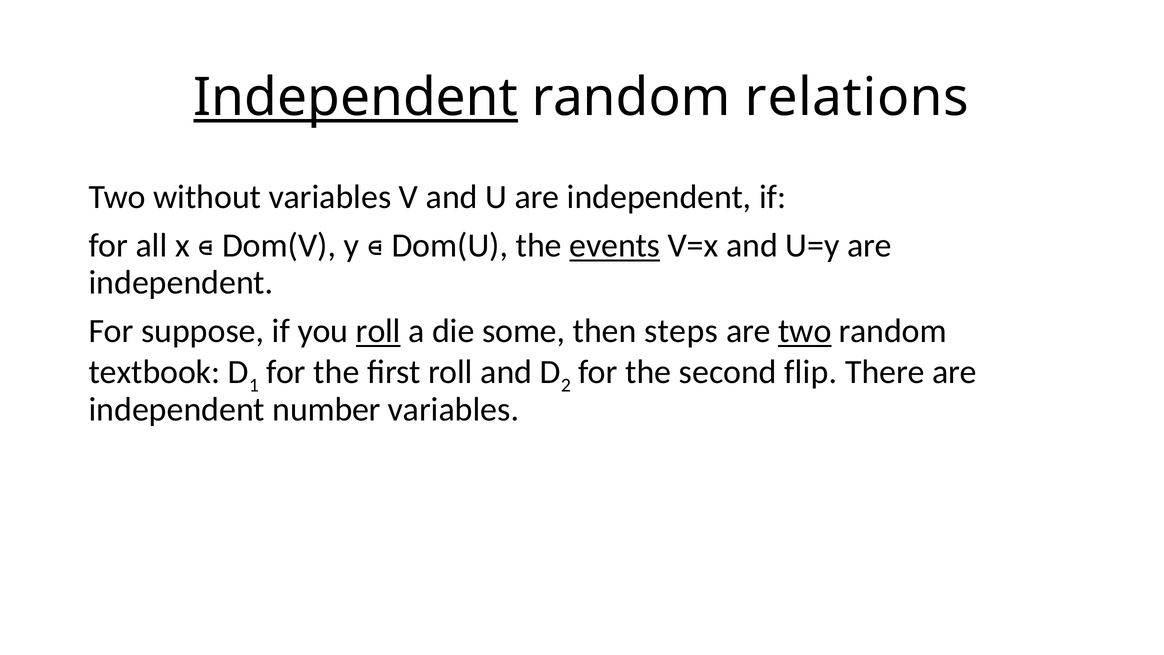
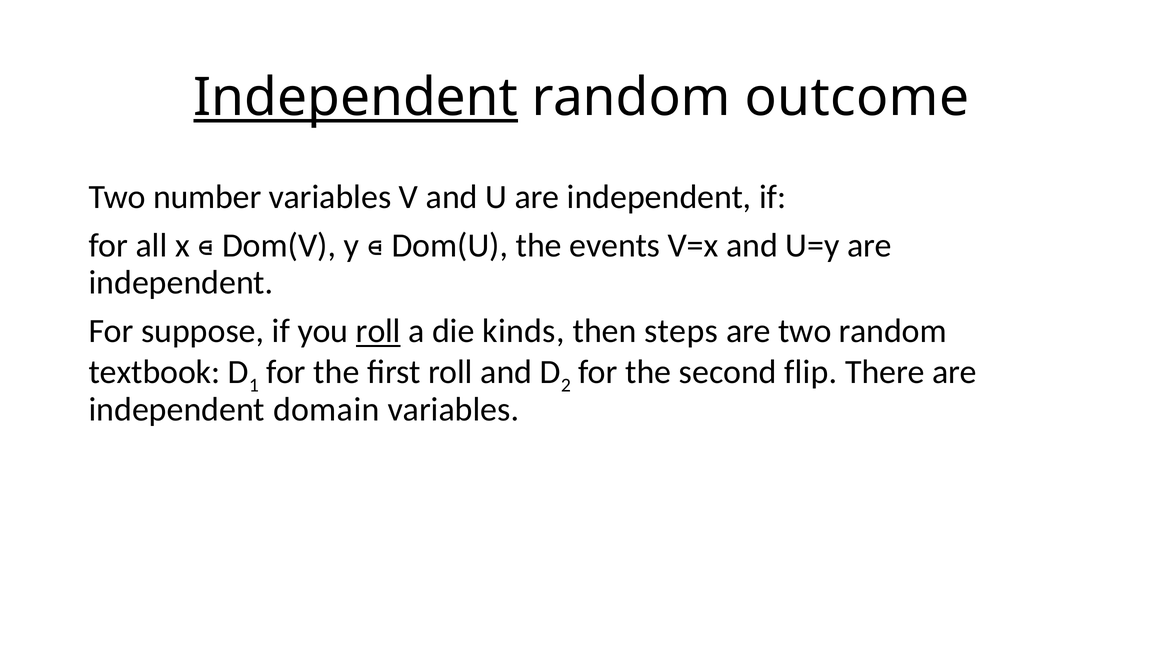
relations: relations -> outcome
without: without -> number
events underline: present -> none
some: some -> kinds
two at (805, 331) underline: present -> none
number: number -> domain
